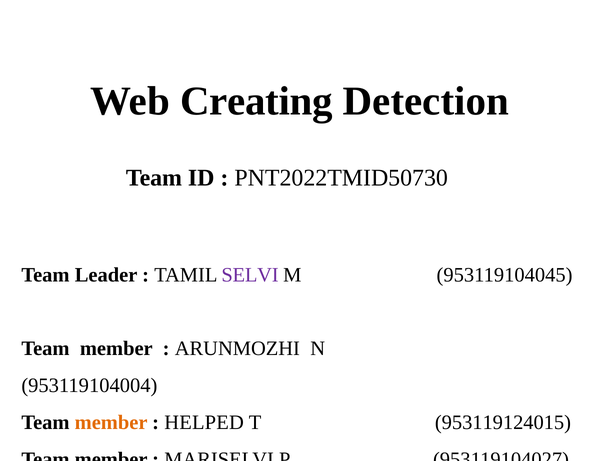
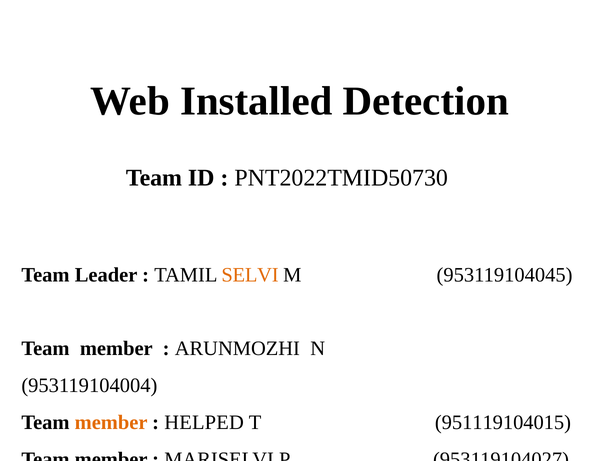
Creating: Creating -> Installed
SELVI colour: purple -> orange
953119124015: 953119124015 -> 951119104015
